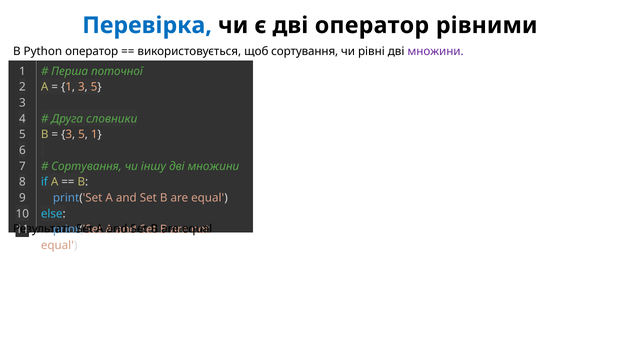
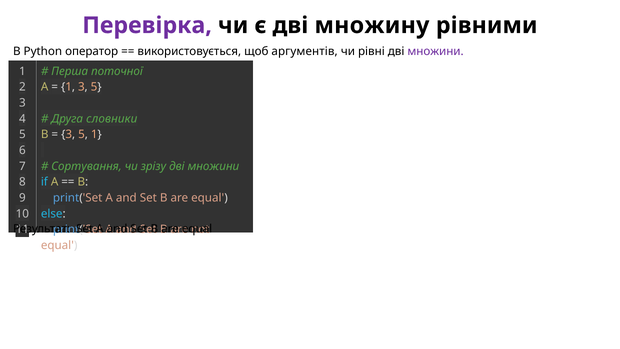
Перевірка colour: blue -> purple
дві оператор: оператор -> множину
щоб сортування: сортування -> аргументів
іншу: іншу -> зрізу
